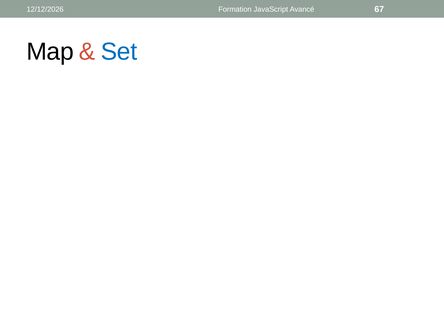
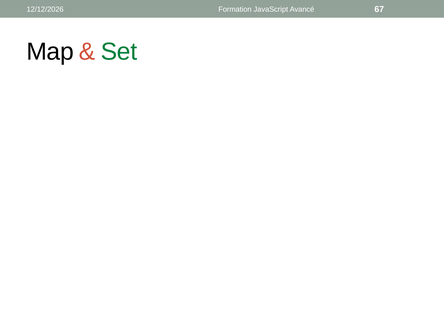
Set colour: blue -> green
